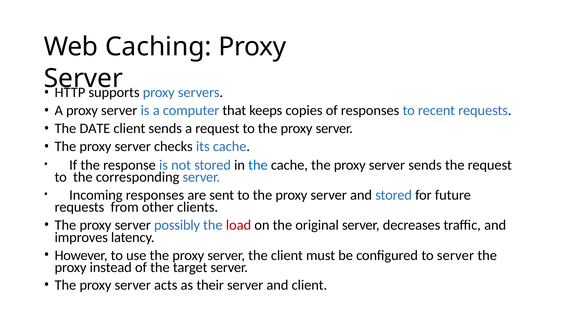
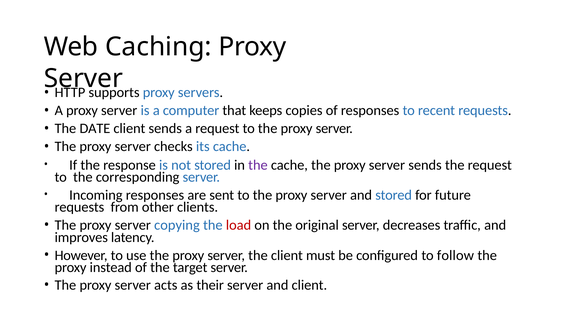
the at (258, 165) colour: blue -> purple
possibly: possibly -> copying
to server: server -> follow
